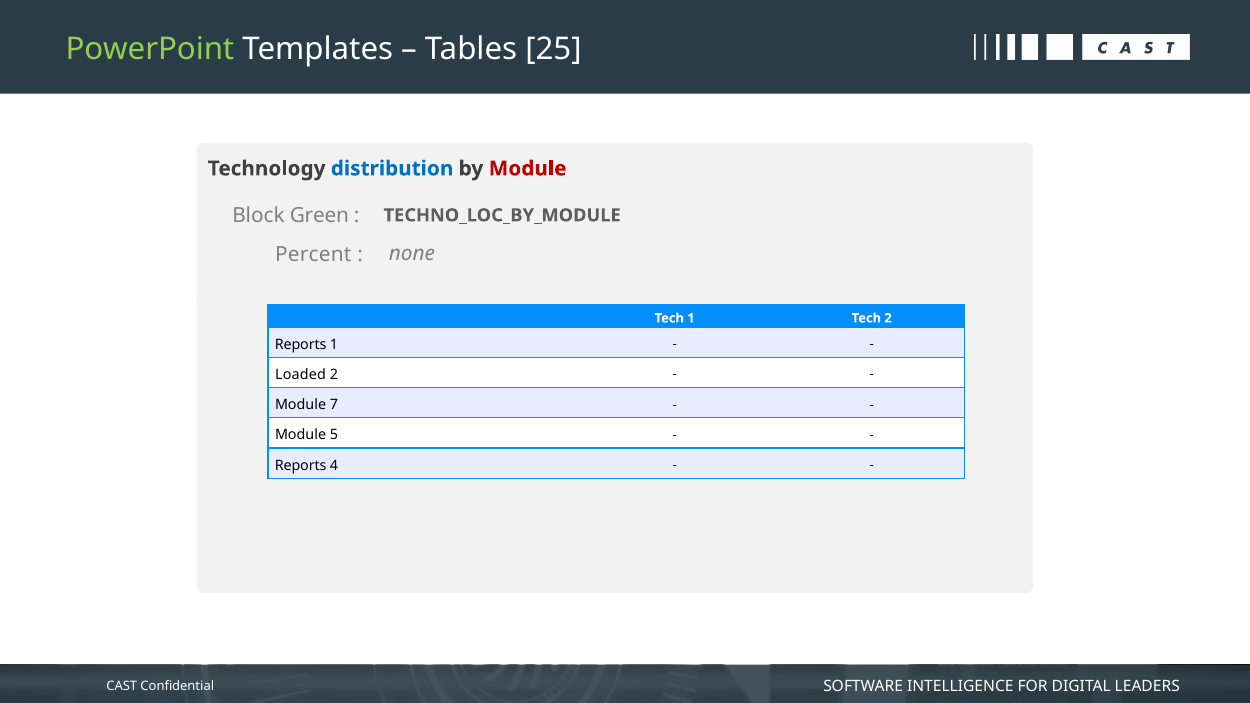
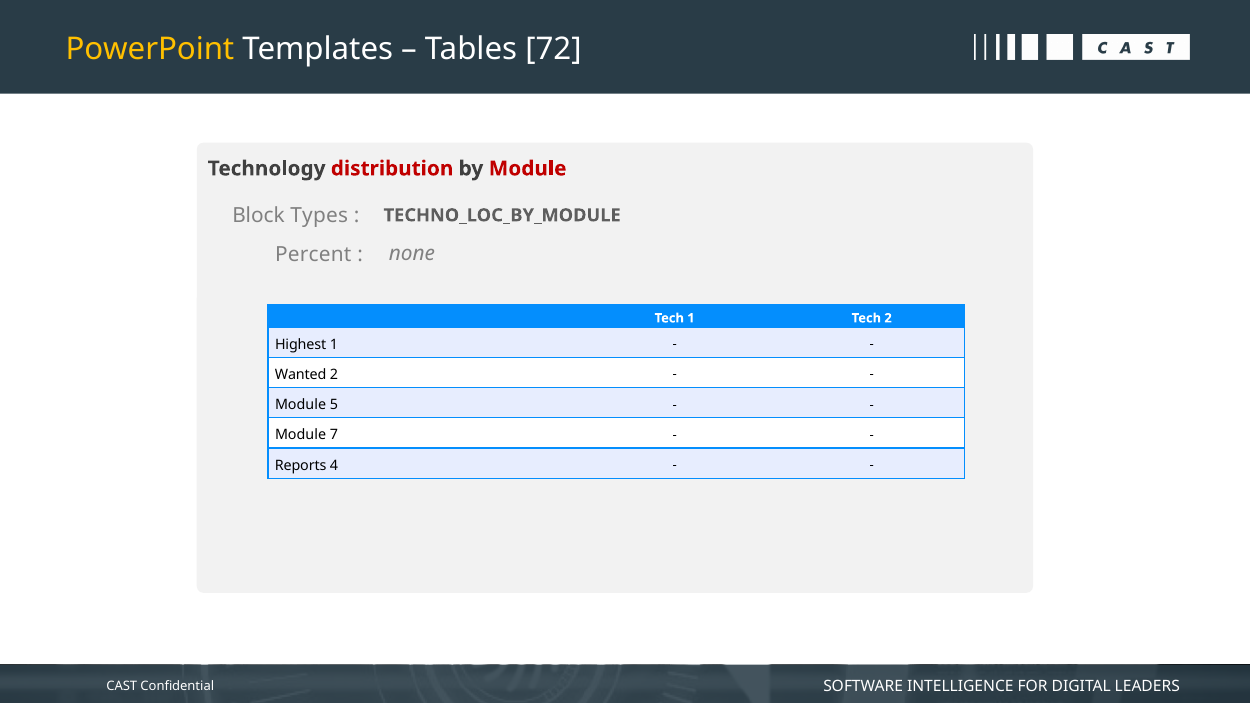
PowerPoint colour: light green -> yellow
25: 25 -> 72
distribution colour: blue -> red
Green: Green -> Types
Reports at (301, 345): Reports -> Highest
Loaded: Loaded -> Wanted
7: 7 -> 5
5: 5 -> 7
